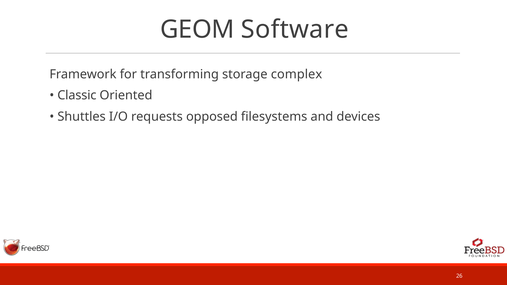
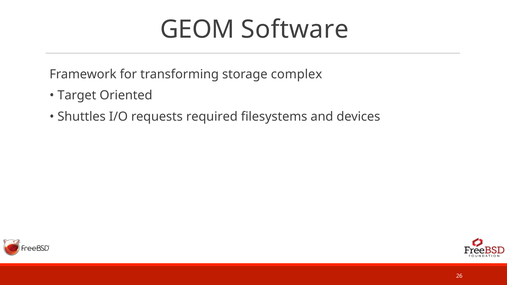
Classic: Classic -> Target
opposed: opposed -> required
